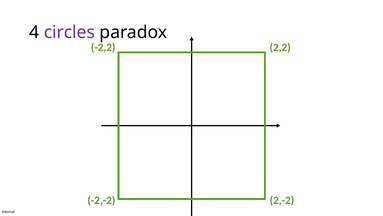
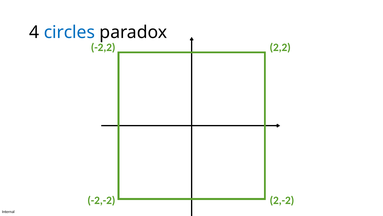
circles colour: purple -> blue
